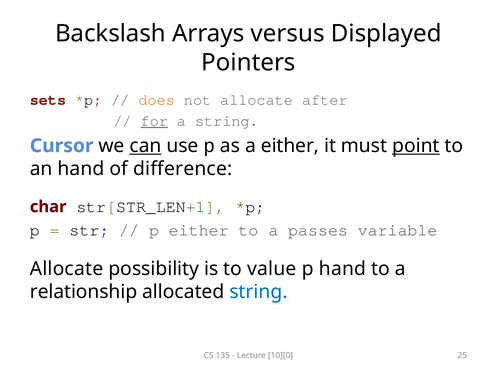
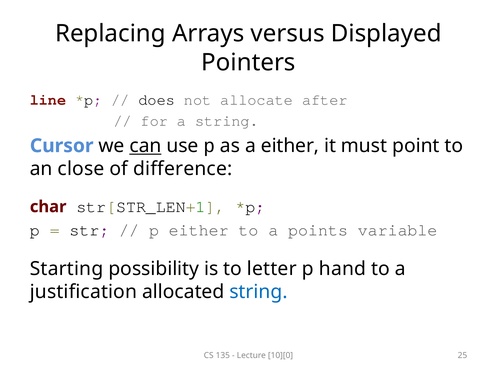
Backslash: Backslash -> Replacing
sets: sets -> line
does colour: orange -> black
for underline: present -> none
point underline: present -> none
an hand: hand -> close
passes: passes -> points
Allocate at (67, 268): Allocate -> Starting
value: value -> letter
relationship: relationship -> justification
